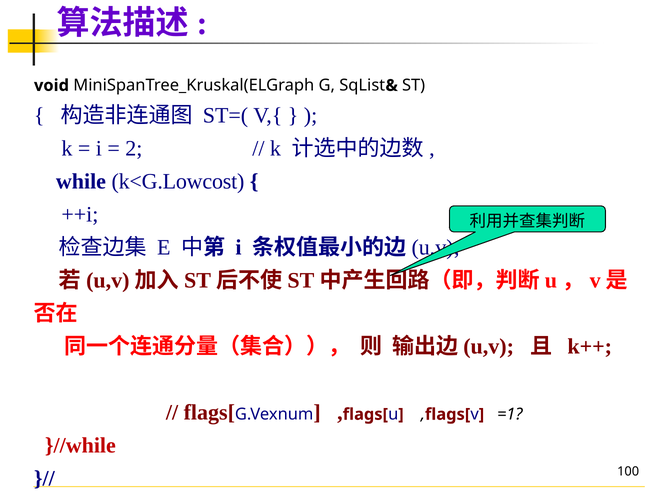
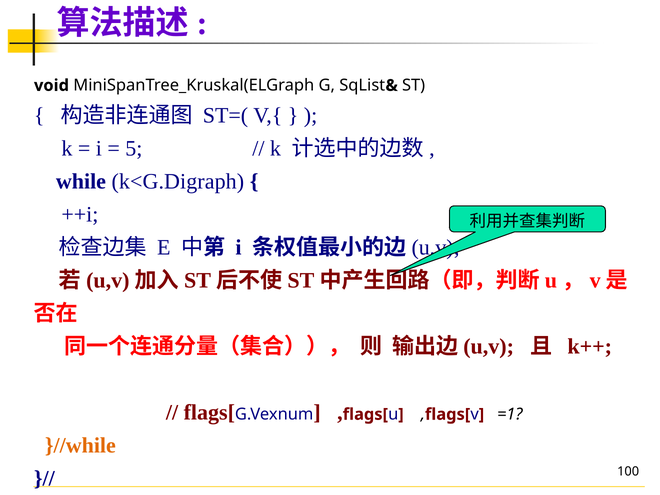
2: 2 -> 5
k<G.Lowcost: k<G.Lowcost -> k<G.Digraph
}//while colour: red -> orange
